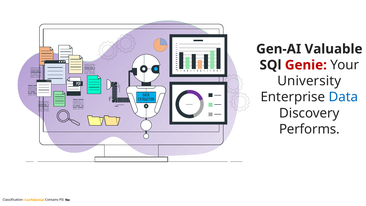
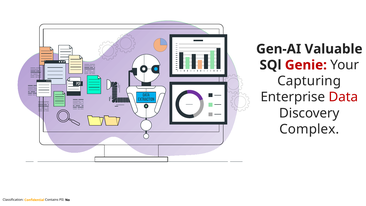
University: University -> Capturing
Data colour: blue -> red
Performs: Performs -> Complex
